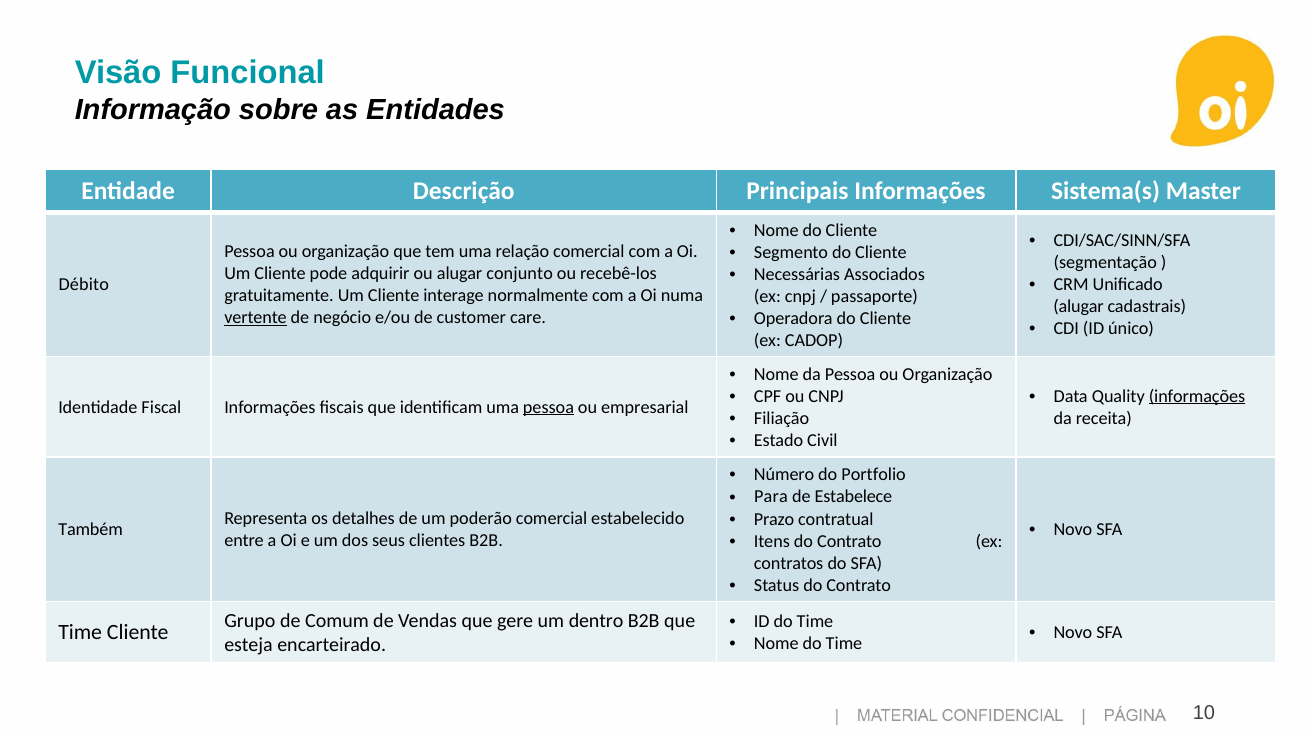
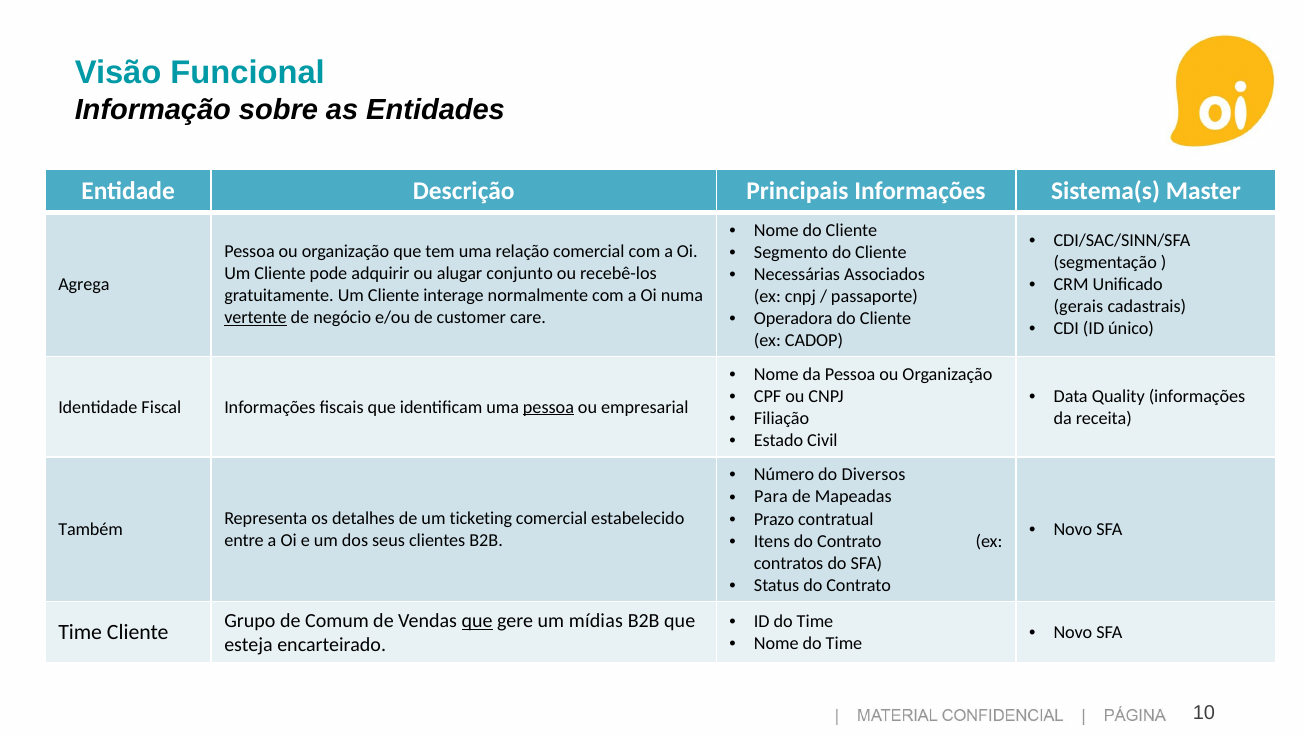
Débito: Débito -> Agrega
alugar at (1079, 307): alugar -> gerais
informações at (1197, 396) underline: present -> none
Portfolio: Portfolio -> Diversos
Estabelece: Estabelece -> Mapeadas
poderão: poderão -> ticketing
que at (477, 621) underline: none -> present
dentro: dentro -> mídias
